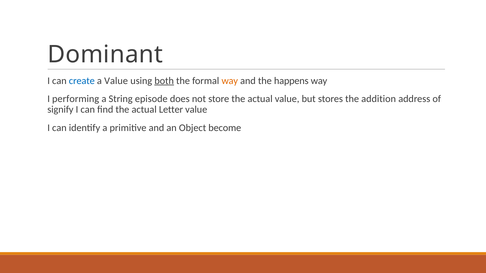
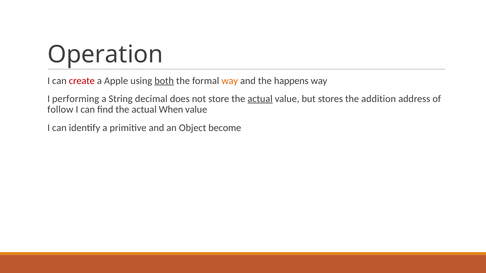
Dominant: Dominant -> Operation
create colour: blue -> red
a Value: Value -> Apple
episode: episode -> decimal
actual at (260, 99) underline: none -> present
signify: signify -> follow
Letter: Letter -> When
